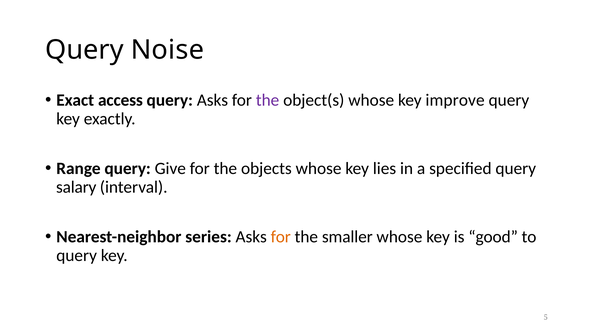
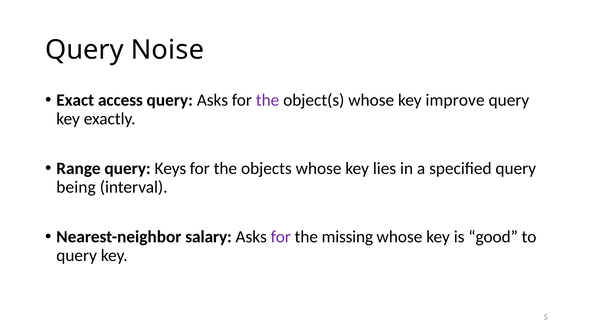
Give: Give -> Keys
salary: salary -> being
series: series -> salary
for at (281, 237) colour: orange -> purple
smaller: smaller -> missing
